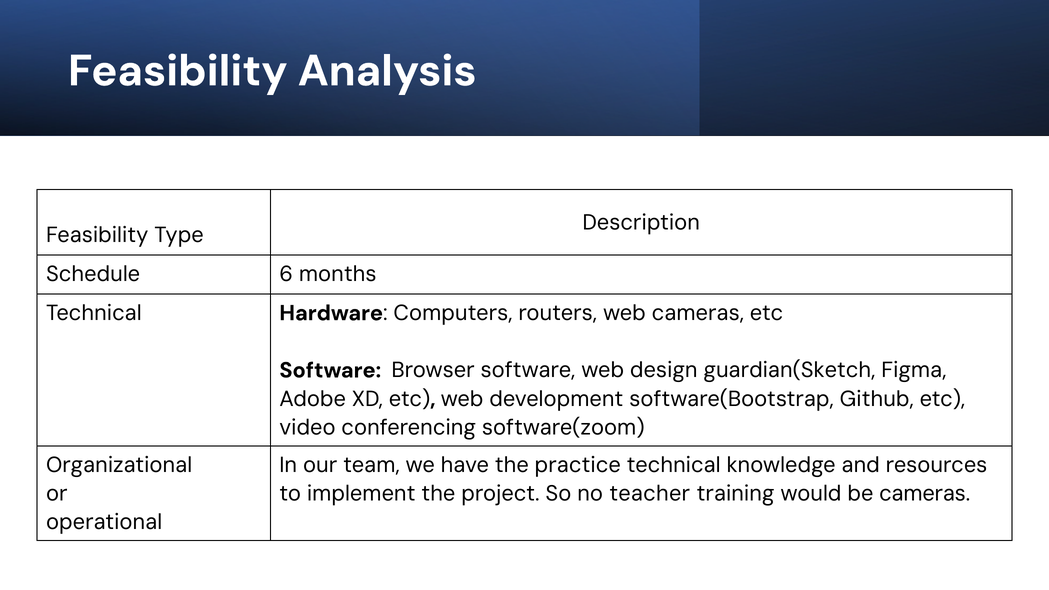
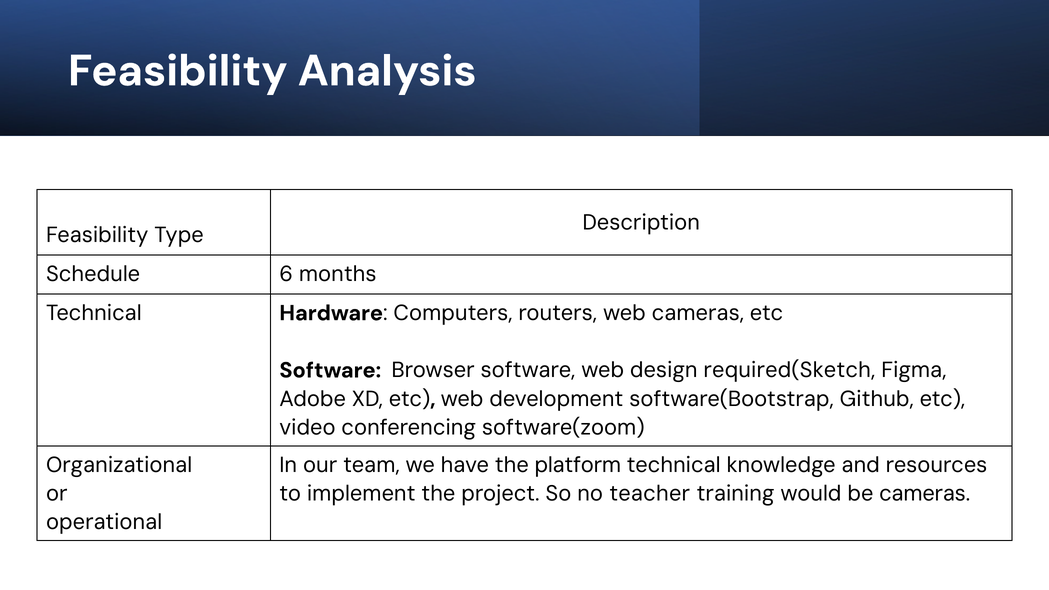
guardian(Sketch: guardian(Sketch -> required(Sketch
practice: practice -> platform
